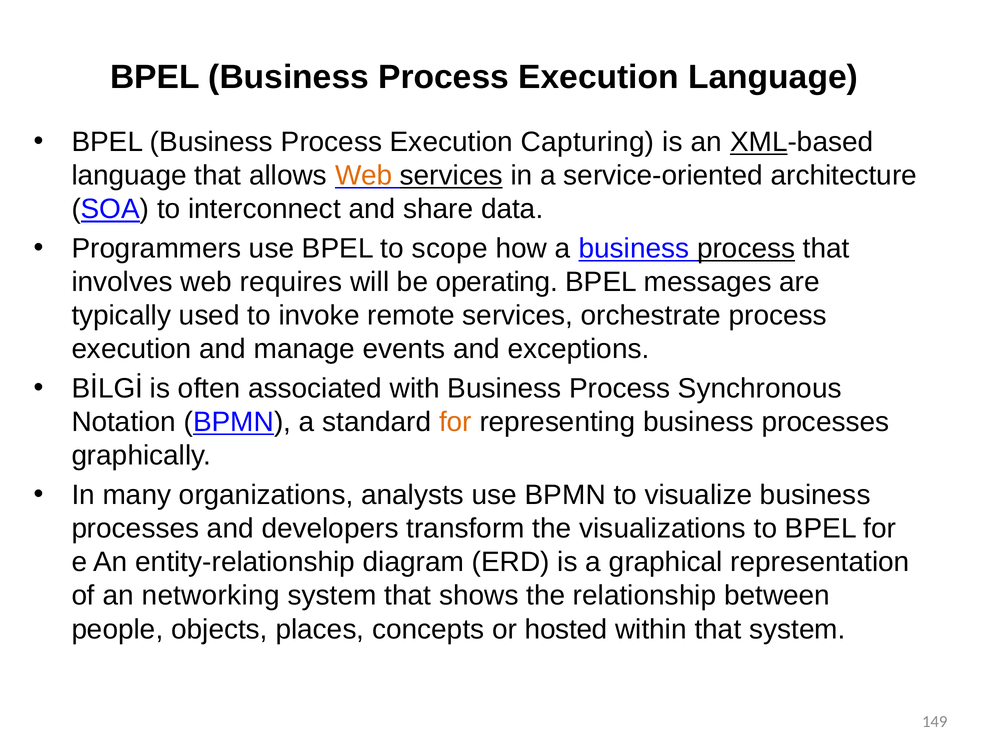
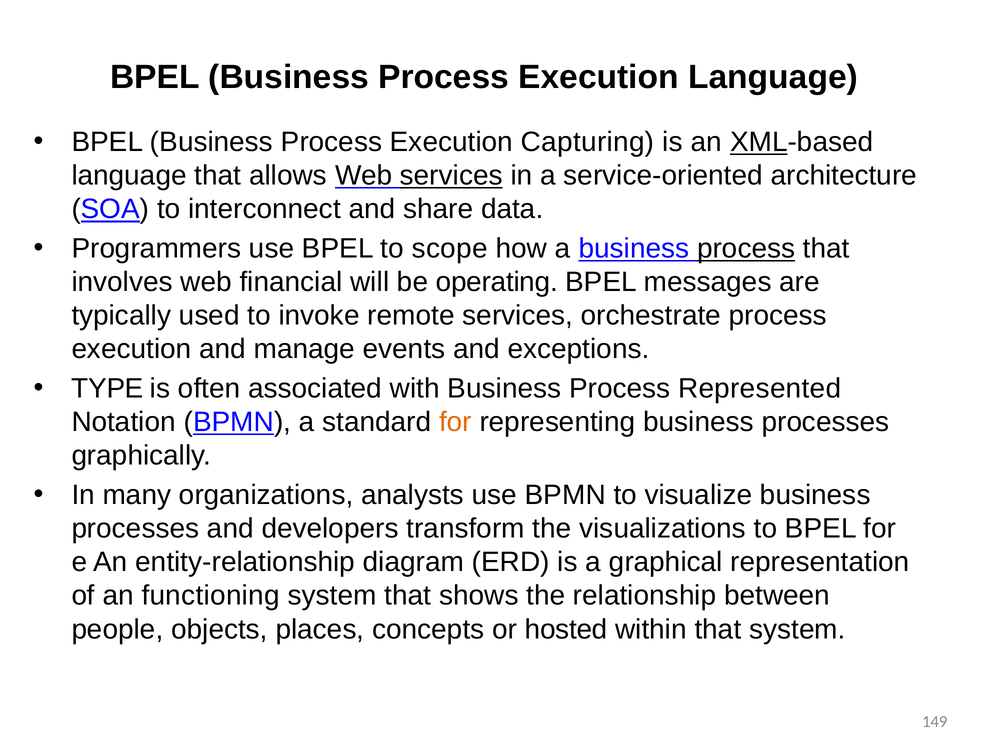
Web at (364, 176) colour: orange -> black
requires: requires -> financial
BİLGİ: BİLGİ -> TYPE
Synchronous: Synchronous -> Represented
networking: networking -> functioning
